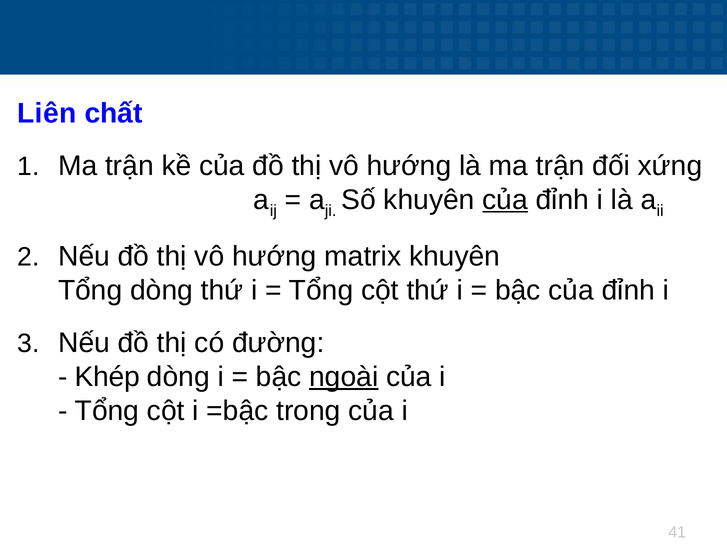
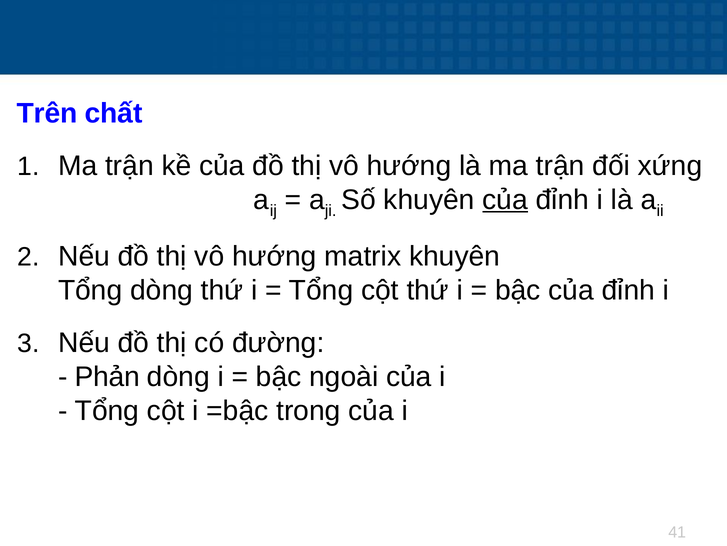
Liên: Liên -> Trên
Khép: Khép -> Phản
ngoài underline: present -> none
